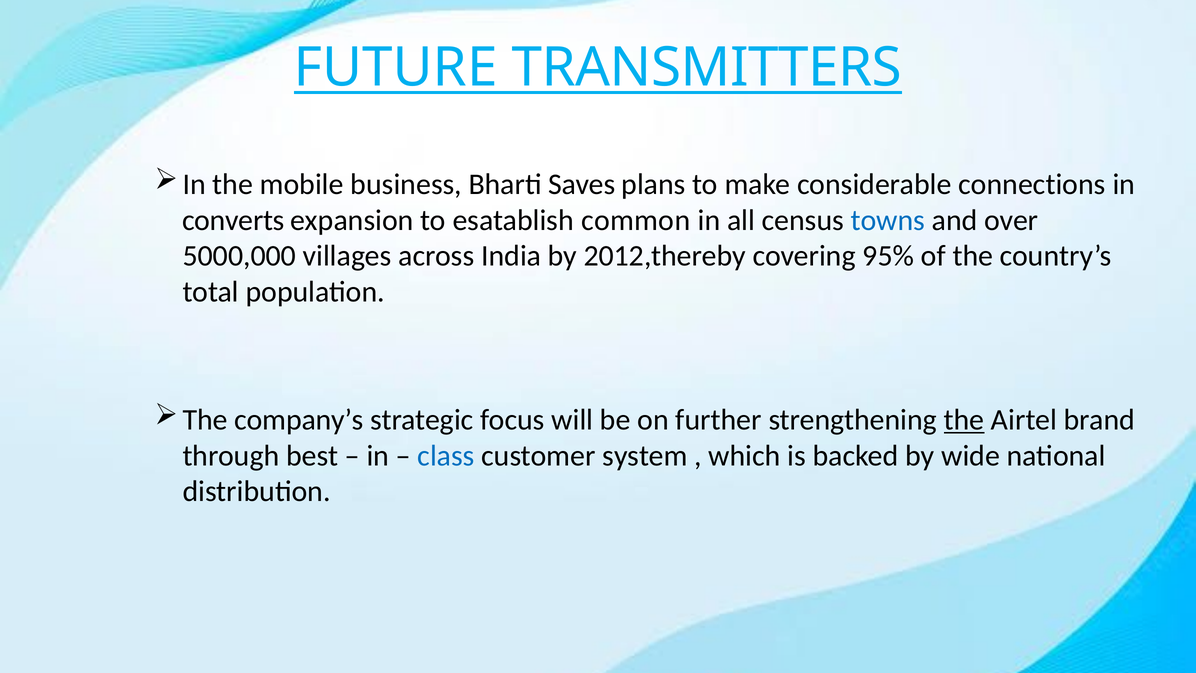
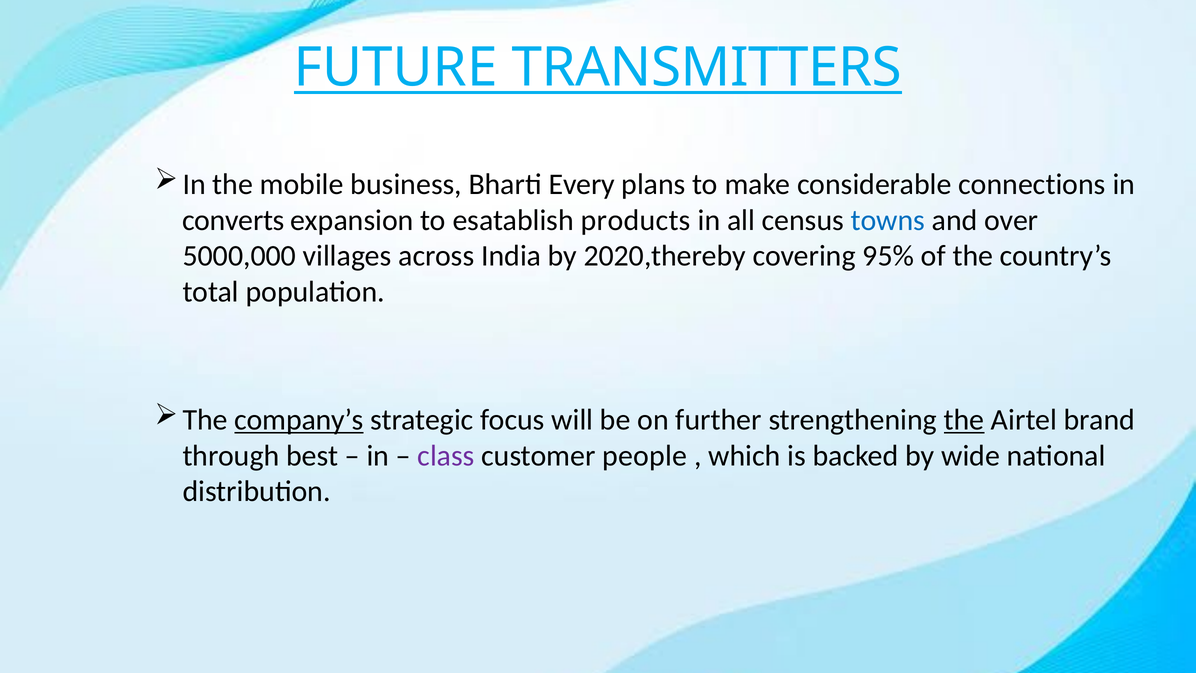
Saves: Saves -> Every
common: common -> products
2012,thereby: 2012,thereby -> 2020,thereby
company’s underline: none -> present
class colour: blue -> purple
system: system -> people
